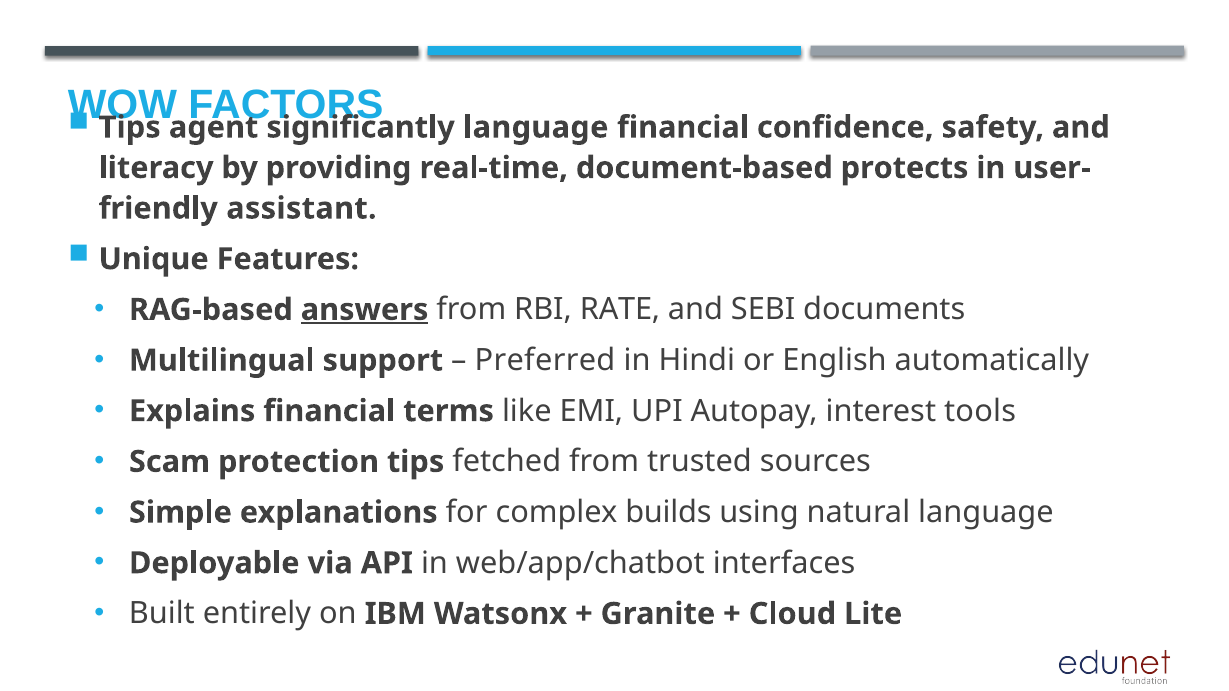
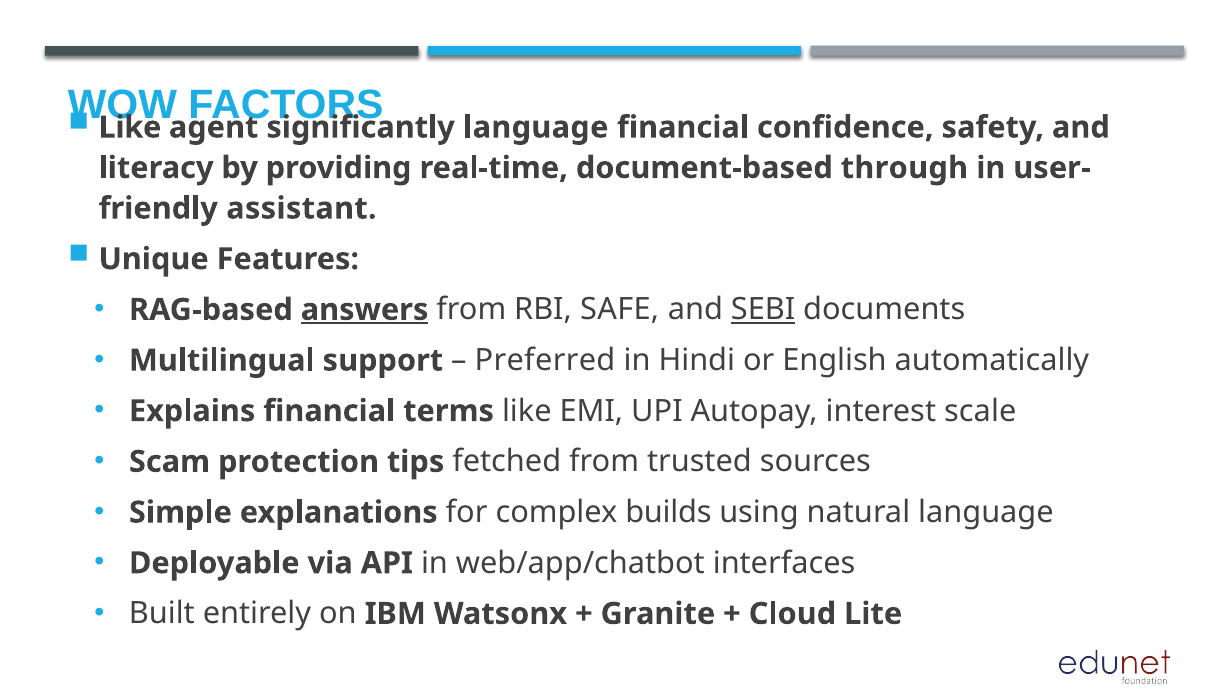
Tips at (130, 127): Tips -> Like
protects: protects -> through
RATE: RATE -> SAFE
SEBI underline: none -> present
tools: tools -> scale
